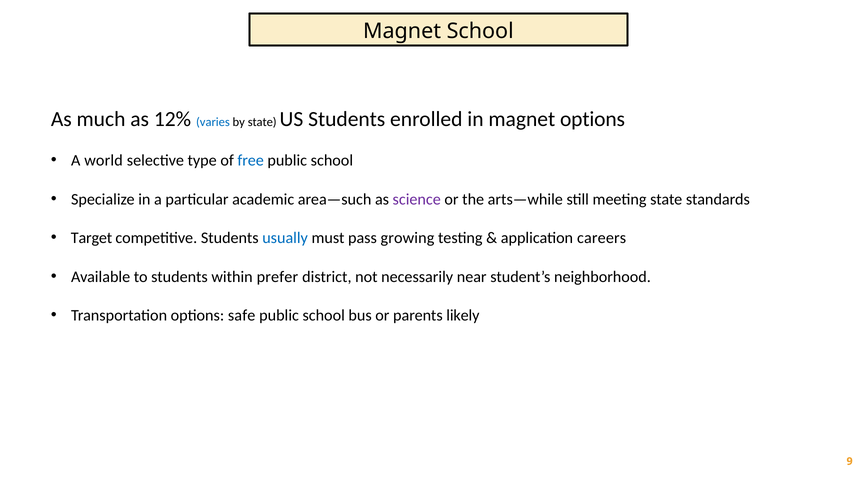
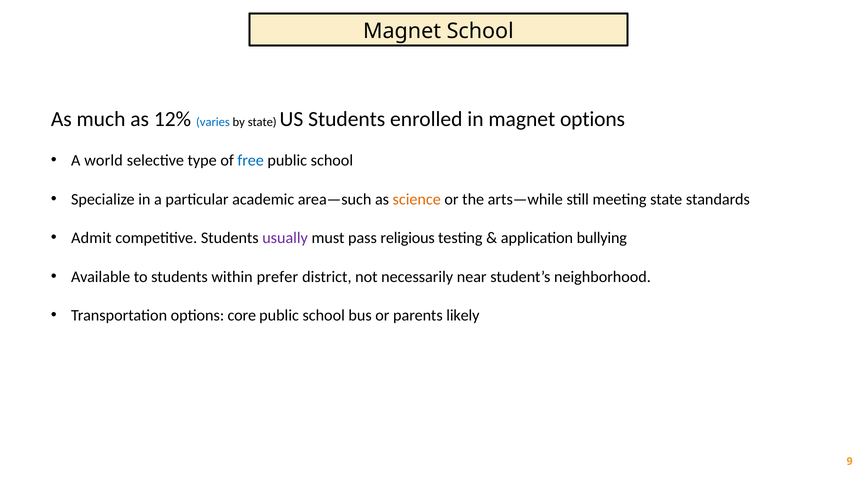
science colour: purple -> orange
Target: Target -> Admit
usually colour: blue -> purple
growing: growing -> religious
careers: careers -> bullying
safe: safe -> core
